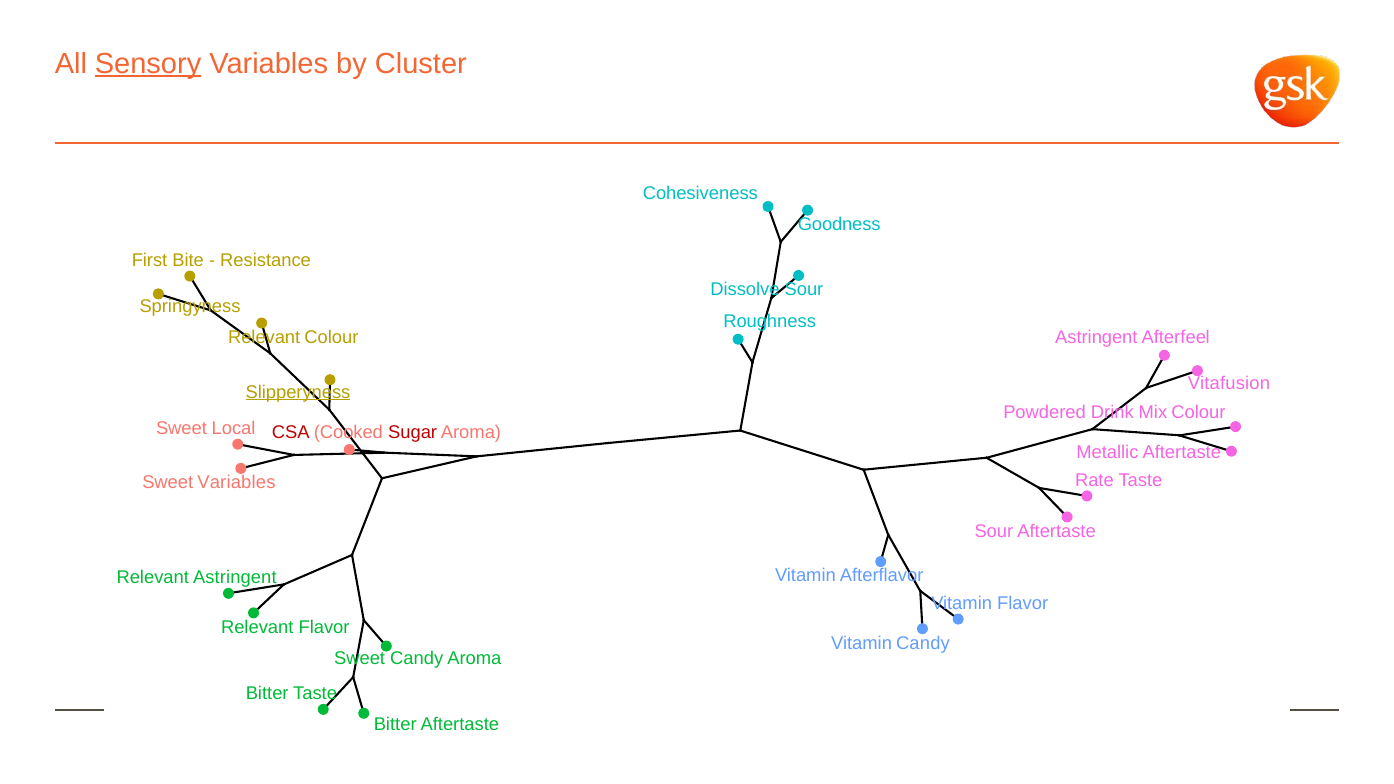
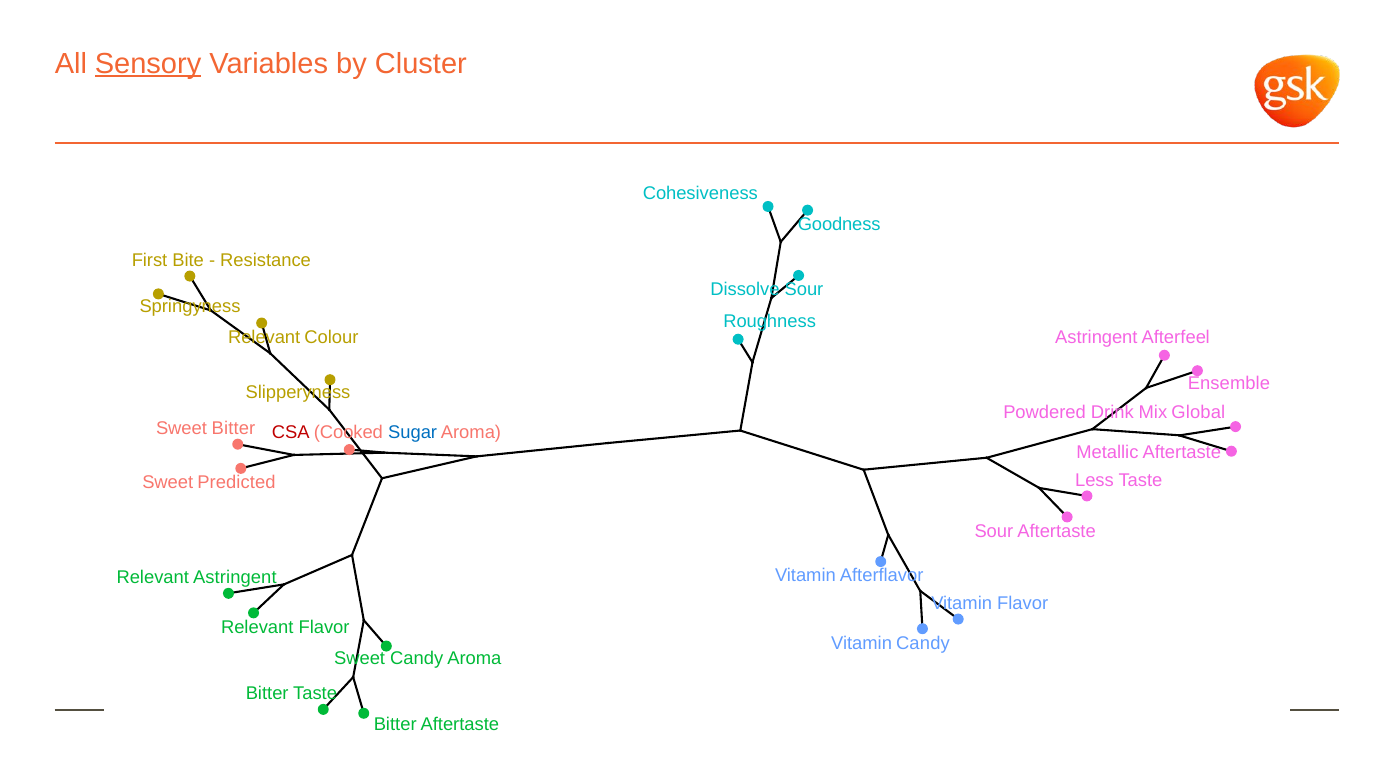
Vitafusion: Vitafusion -> Ensemble
Slipperyness underline: present -> none
Mix Colour: Colour -> Global
Sweet Local: Local -> Bitter
Sugar colour: red -> blue
Rate: Rate -> Less
Sweet Variables: Variables -> Predicted
